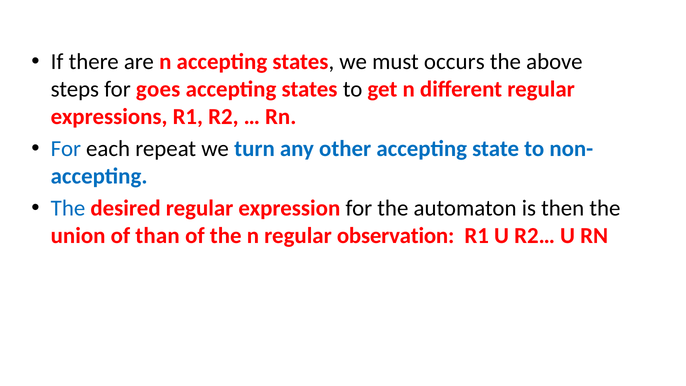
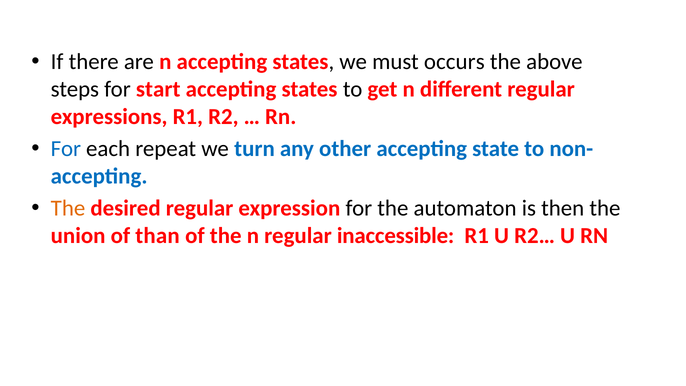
goes: goes -> start
The at (68, 208) colour: blue -> orange
observation: observation -> inaccessible
